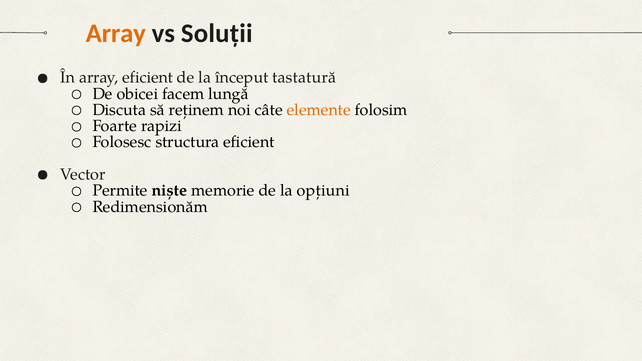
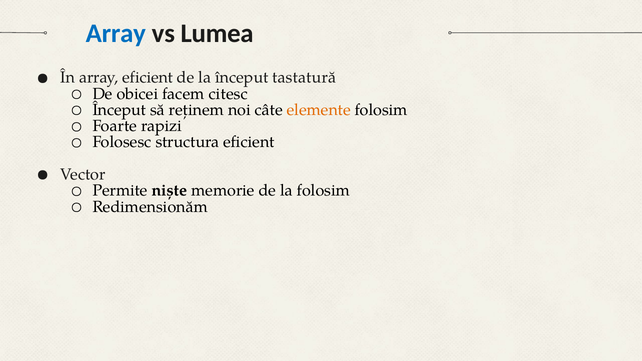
Array at (116, 34) colour: orange -> blue
Soluții: Soluții -> Lumea
lungă: lungă -> citesc
Discuta at (119, 110): Discuta -> Început
la opțiuni: opțiuni -> folosim
